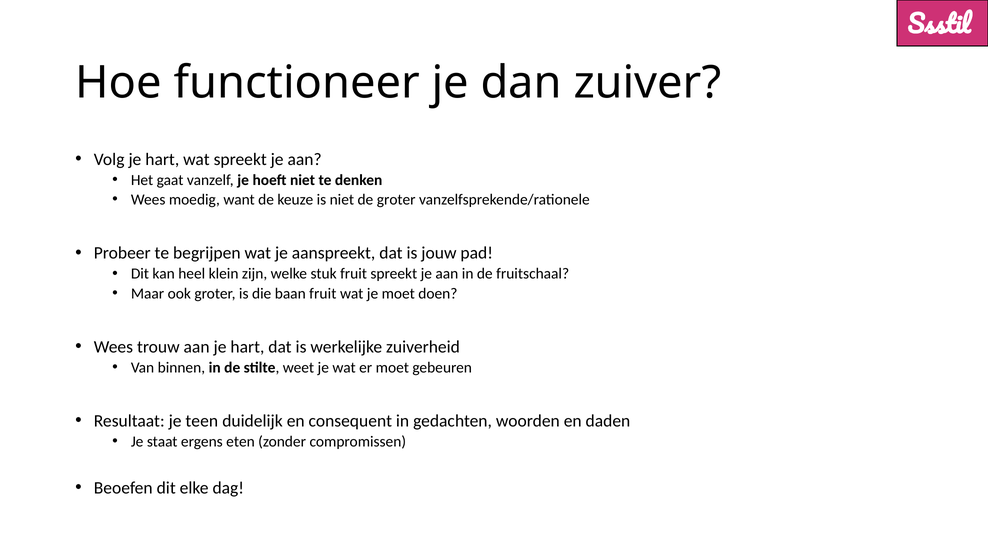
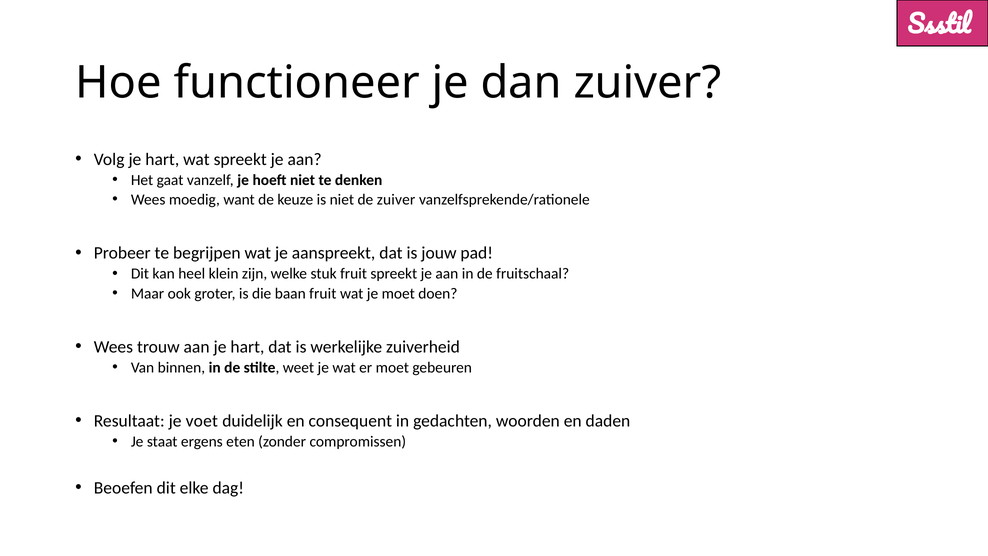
de groter: groter -> zuiver
teen: teen -> voet
